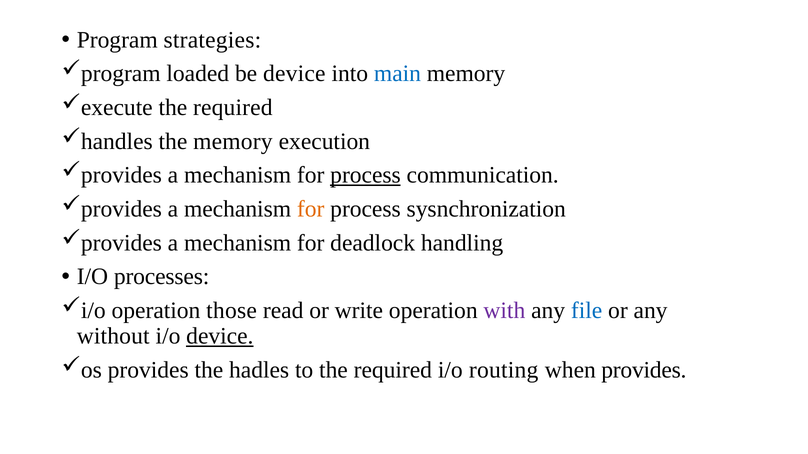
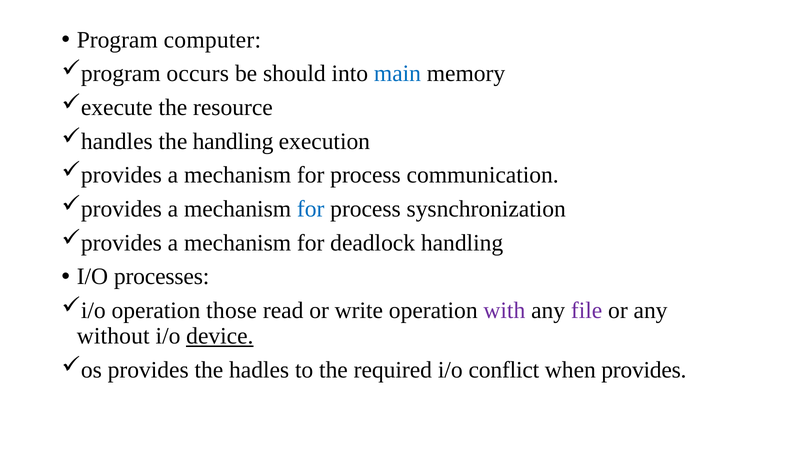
strategies: strategies -> computer
loaded: loaded -> occurs
be device: device -> should
required at (233, 108): required -> resource
the memory: memory -> handling
process at (365, 175) underline: present -> none
for at (311, 209) colour: orange -> blue
file colour: blue -> purple
routing: routing -> conflict
